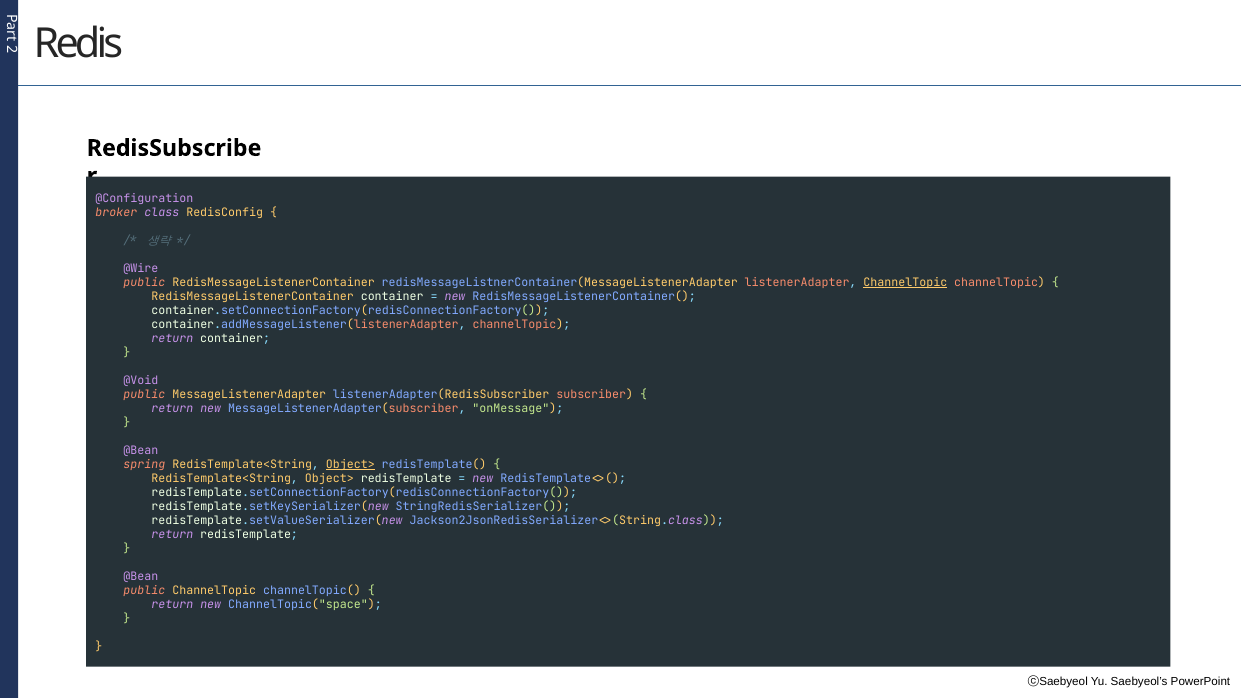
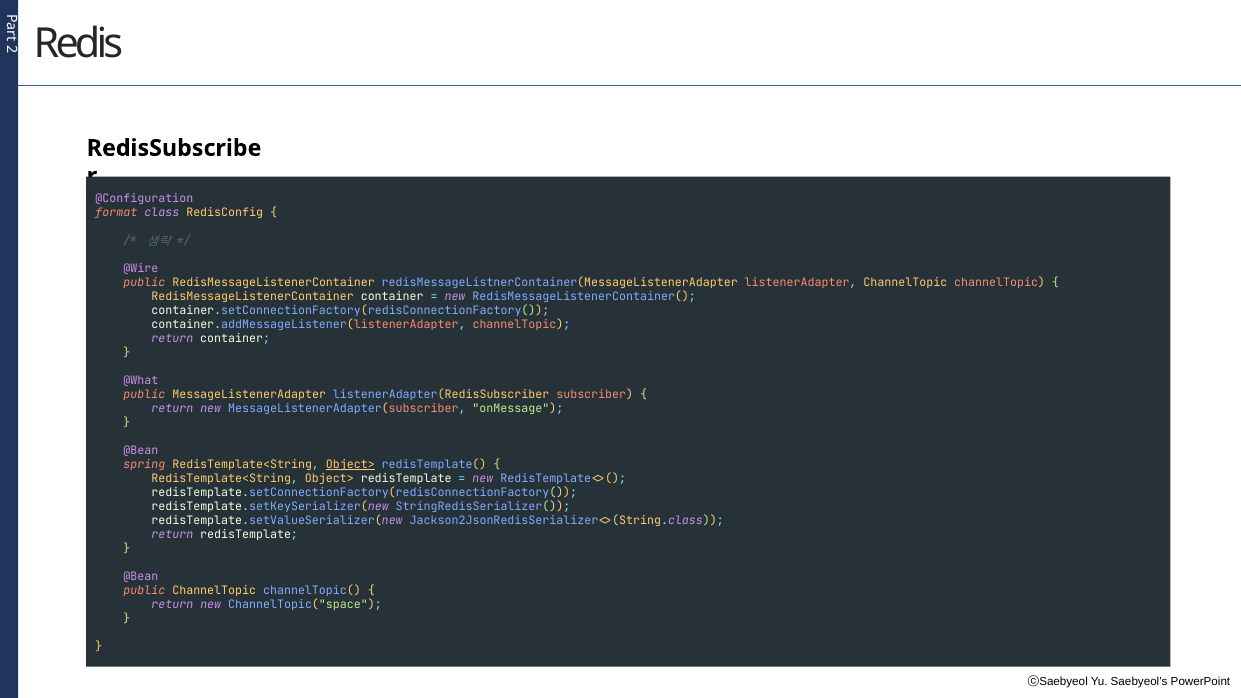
broker: broker -> format
ChannelTopic at (905, 283) underline: present -> none
@Void: @Void -> @What
